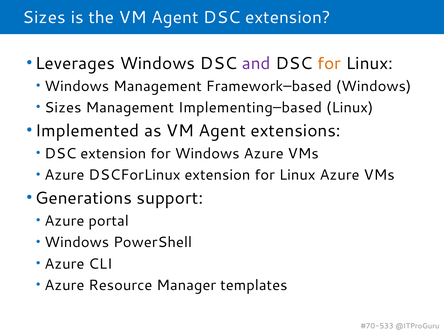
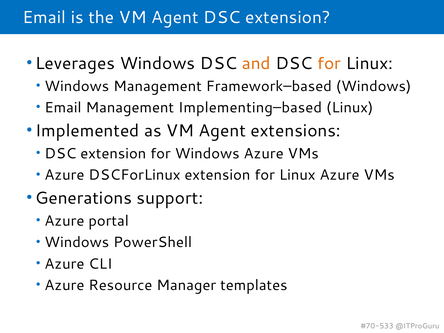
Sizes at (44, 18): Sizes -> Email
and colour: purple -> orange
Sizes at (63, 108): Sizes -> Email
